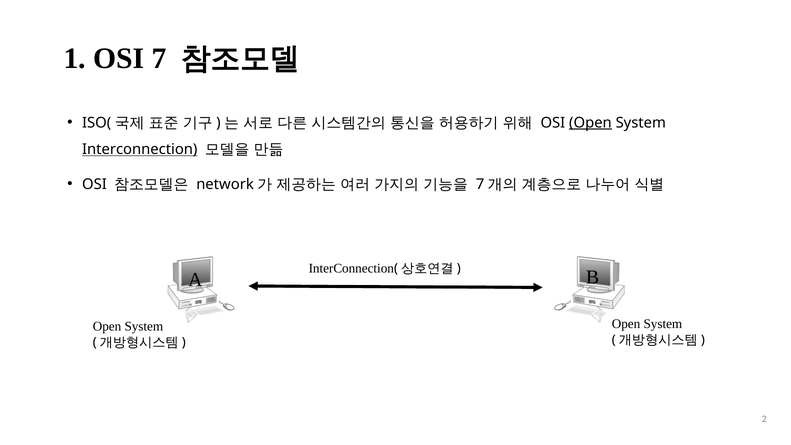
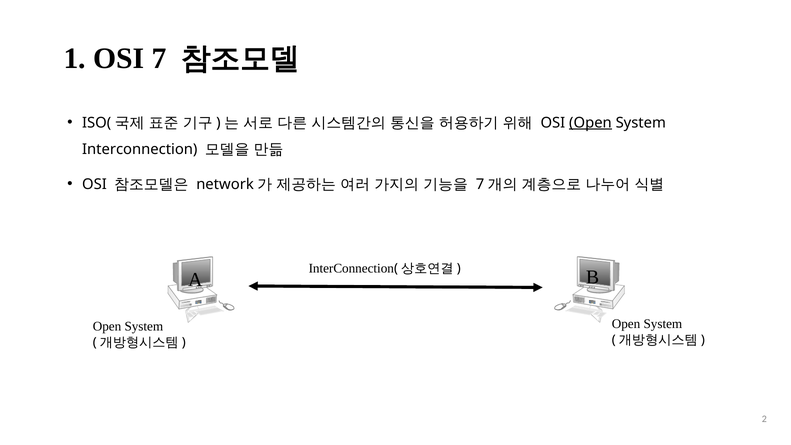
Interconnection at (140, 149) underline: present -> none
